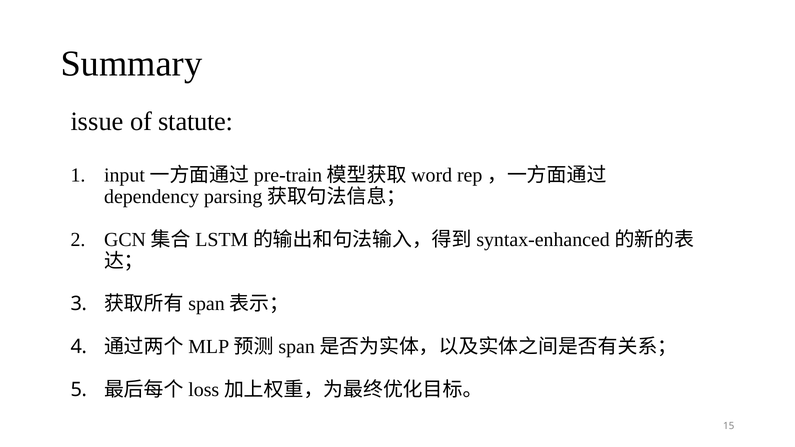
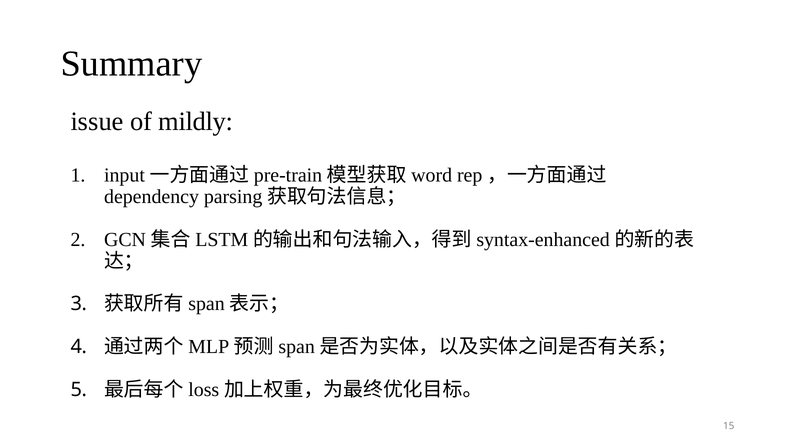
statute: statute -> mildly
